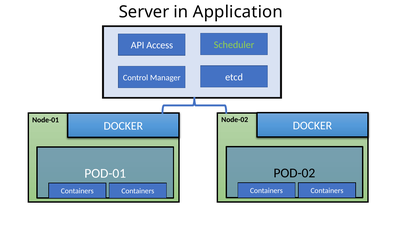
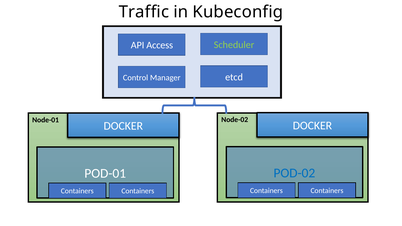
Server: Server -> Traffic
Application: Application -> Kubeconfig
POD-02 colour: black -> blue
